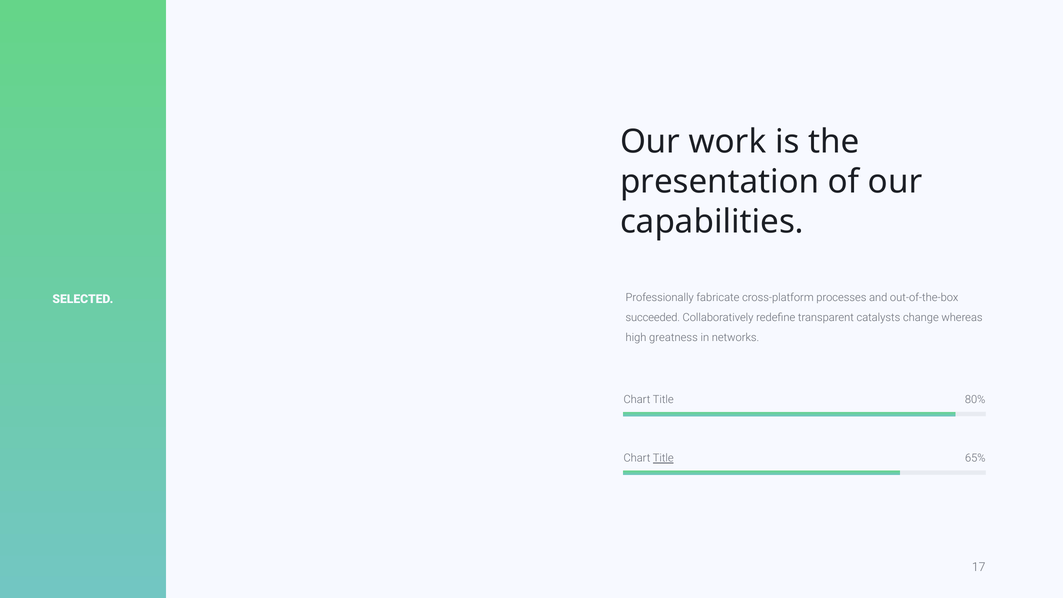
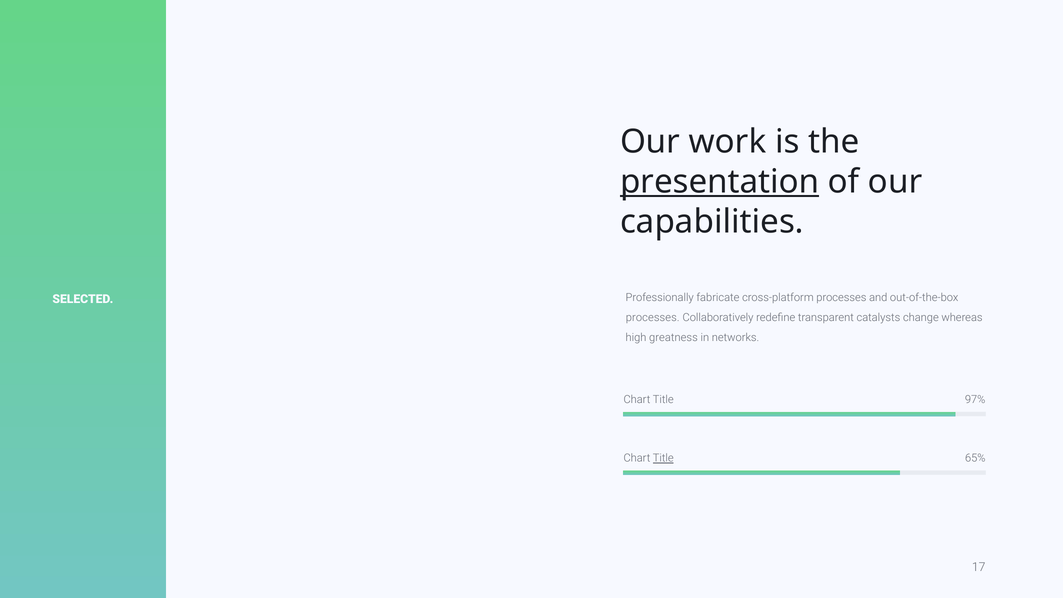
presentation underline: none -> present
succeeded at (653, 318): succeeded -> processes
80%: 80% -> 97%
